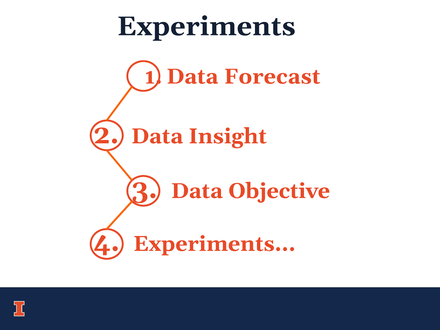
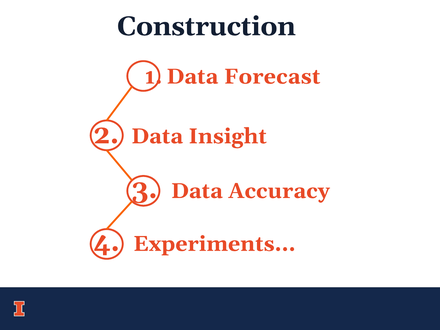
Experiments at (206, 26): Experiments -> Construction
Objective: Objective -> Accuracy
